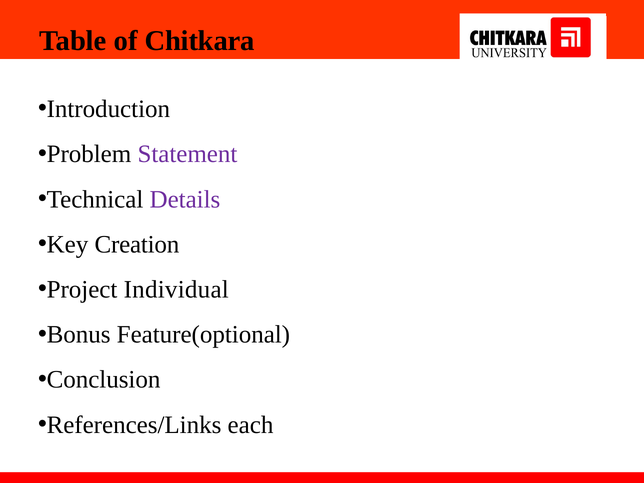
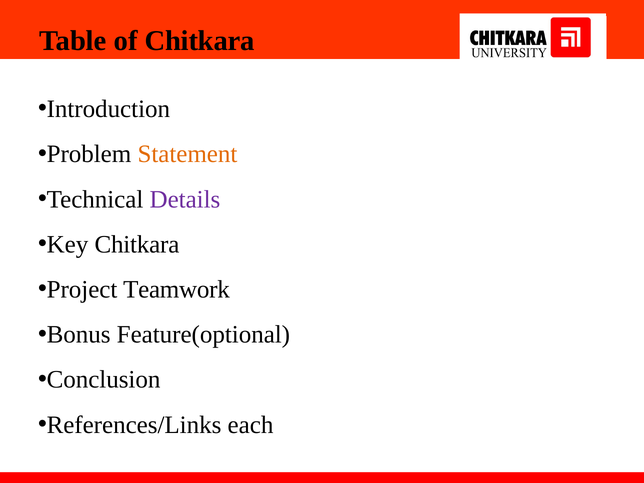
Statement colour: purple -> orange
Key Creation: Creation -> Chitkara
Individual: Individual -> Teamwork
